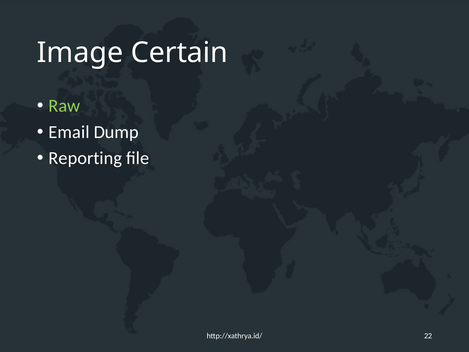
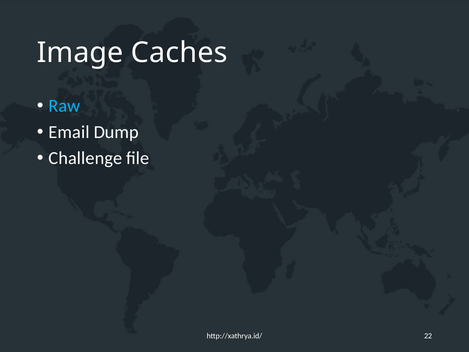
Certain: Certain -> Caches
Raw colour: light green -> light blue
Reporting: Reporting -> Challenge
